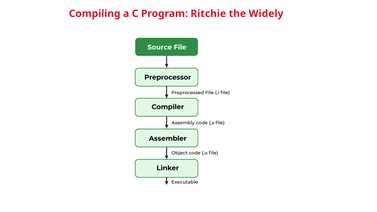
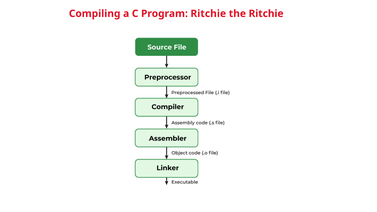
the Widely: Widely -> Ritchie
